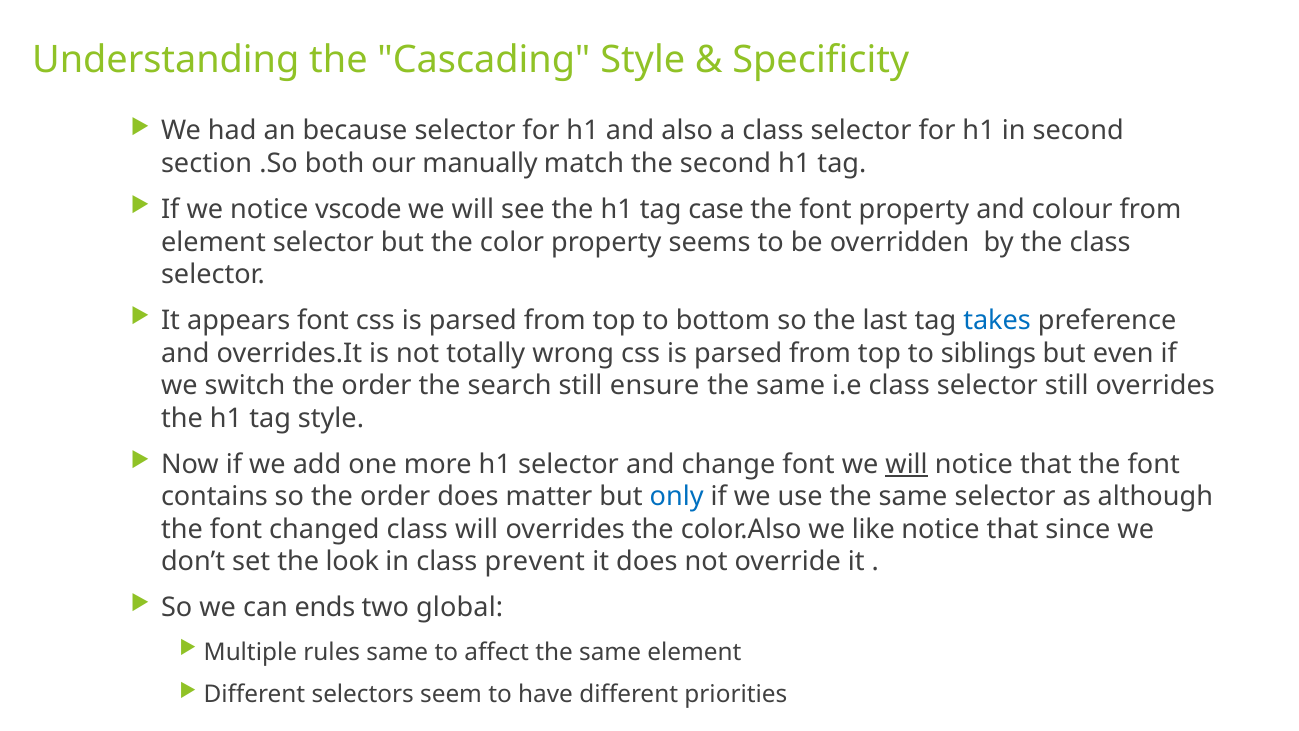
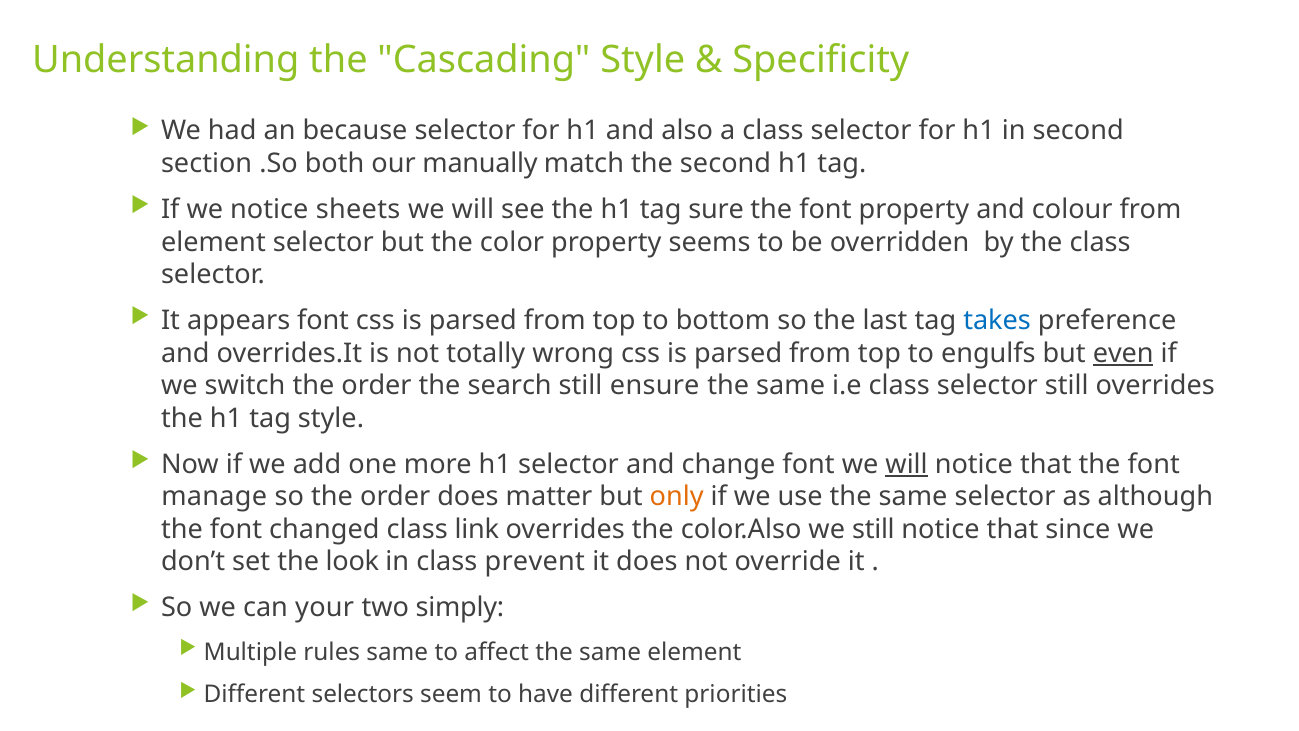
vscode: vscode -> sheets
case: case -> sure
siblings: siblings -> engulfs
even underline: none -> present
contains: contains -> manage
only colour: blue -> orange
class will: will -> link
we like: like -> still
ends: ends -> your
global: global -> simply
